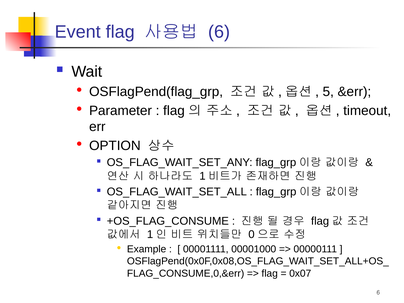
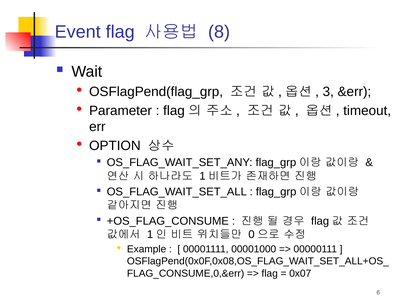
6 at (219, 32): 6 -> 8
5: 5 -> 3
